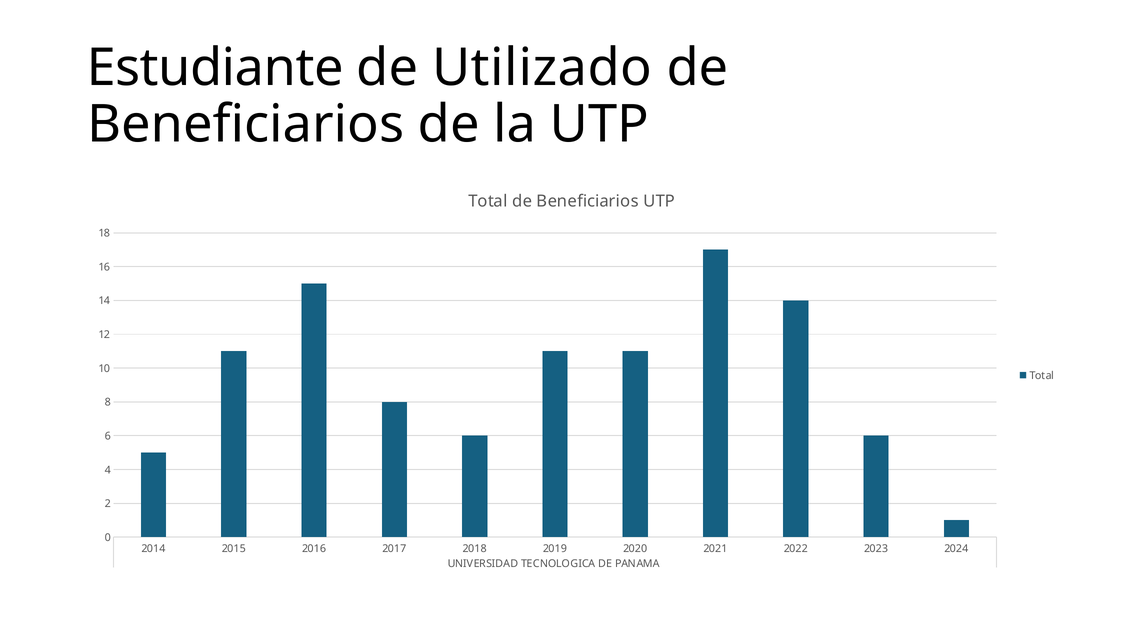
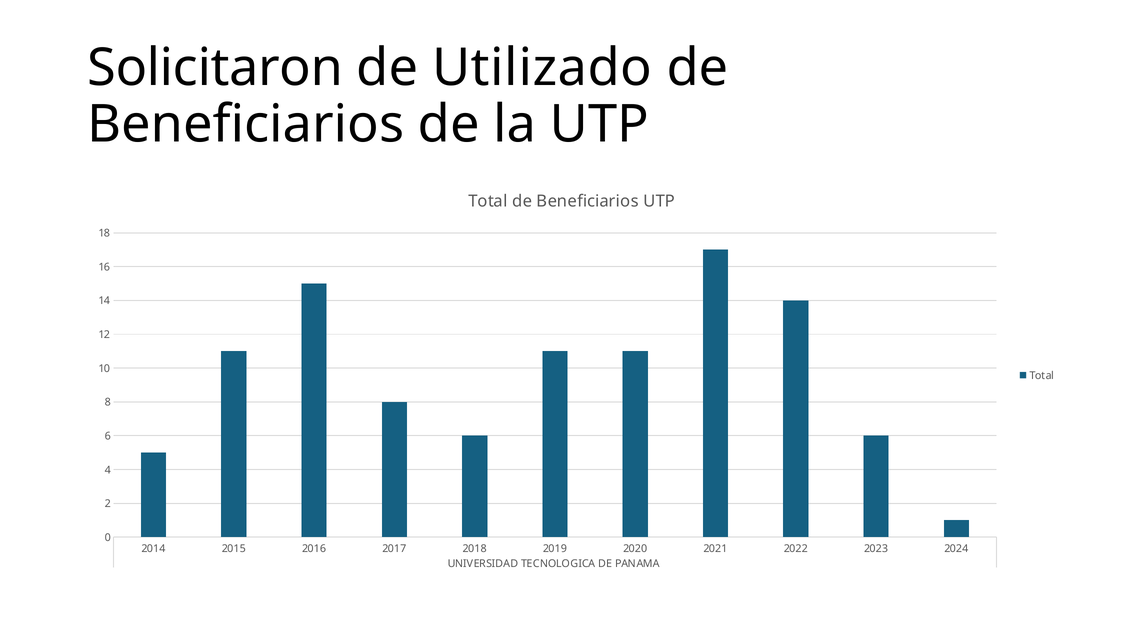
Estudiante: Estudiante -> Solicitaron
